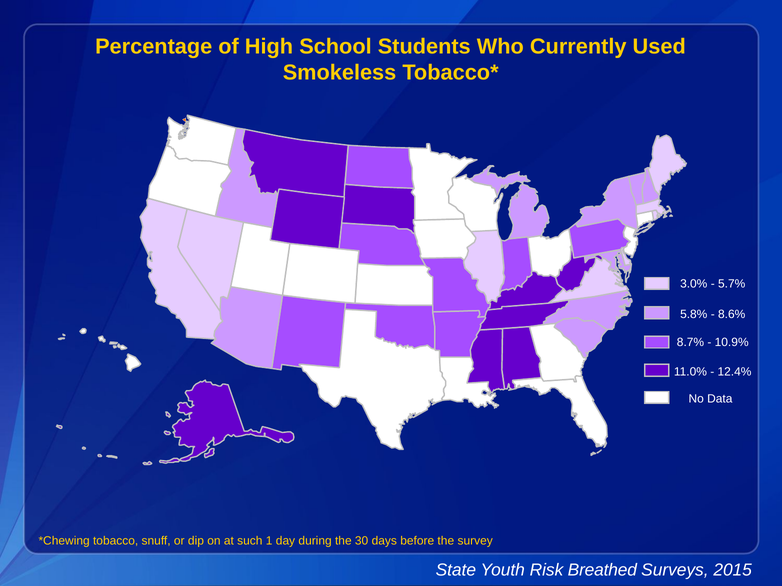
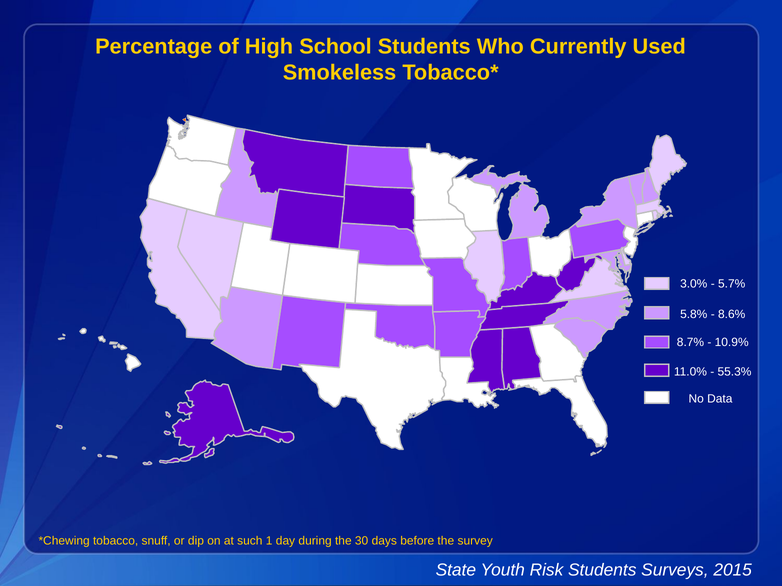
12.4%: 12.4% -> 55.3%
Risk Breathed: Breathed -> Students
